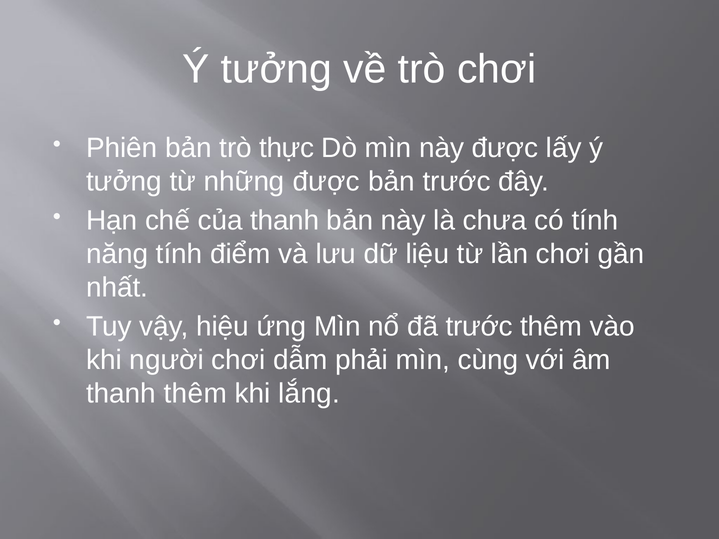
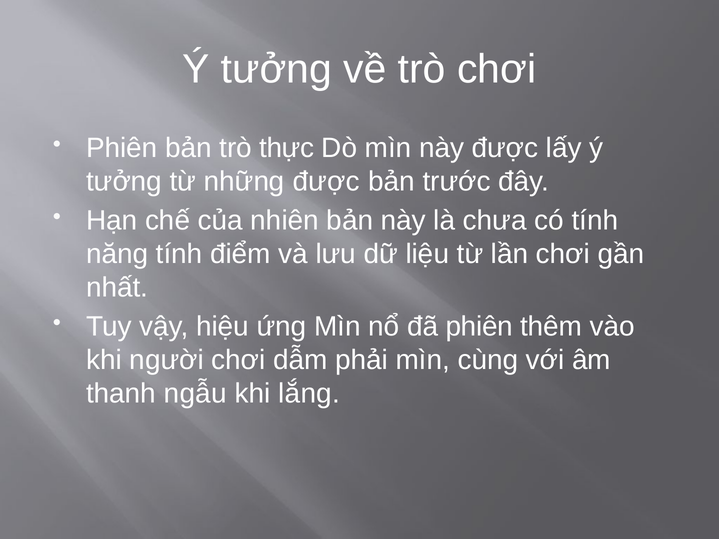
của thanh: thanh -> nhiên
đã trước: trước -> phiên
thanh thêm: thêm -> ngẫu
